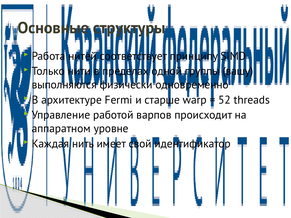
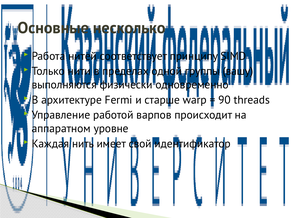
структуры: структуры -> несколько
52: 52 -> 90
